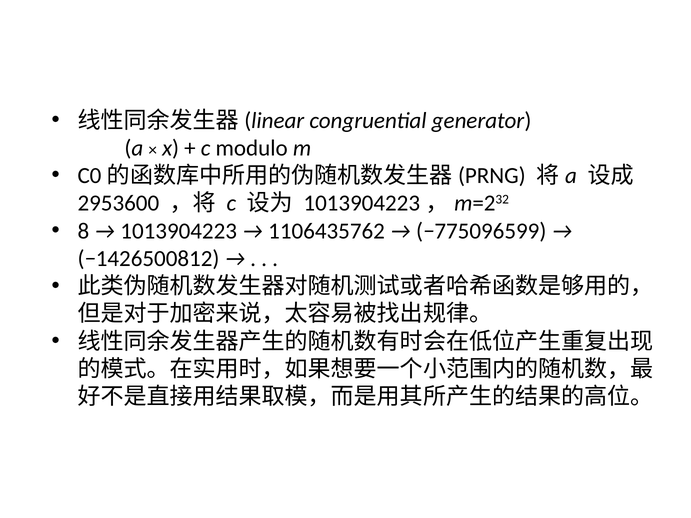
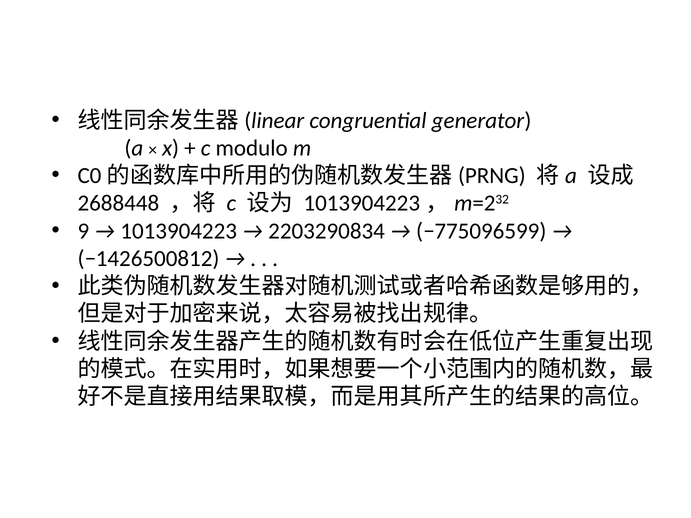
2953600: 2953600 -> 2688448
8: 8 -> 9
1106435762: 1106435762 -> 2203290834
